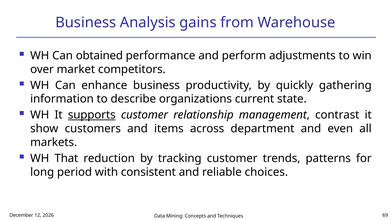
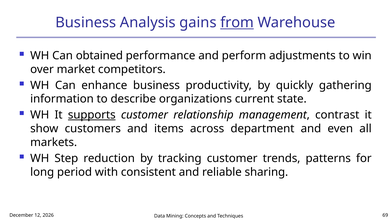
from underline: none -> present
That: That -> Step
choices: choices -> sharing
